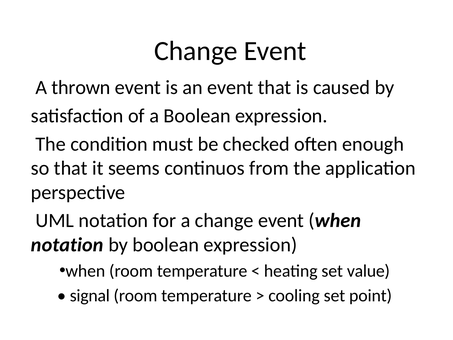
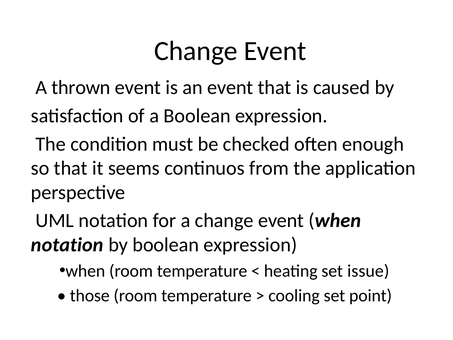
value: value -> issue
signal: signal -> those
